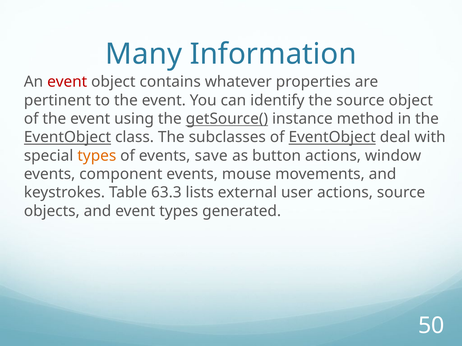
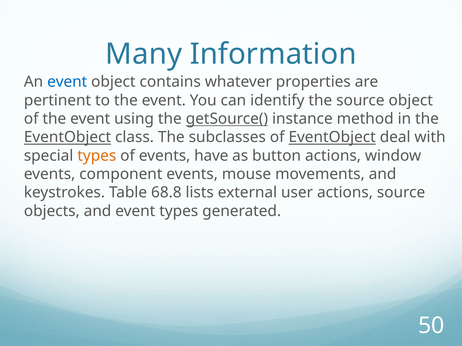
event at (67, 82) colour: red -> blue
save: save -> have
63.3: 63.3 -> 68.8
